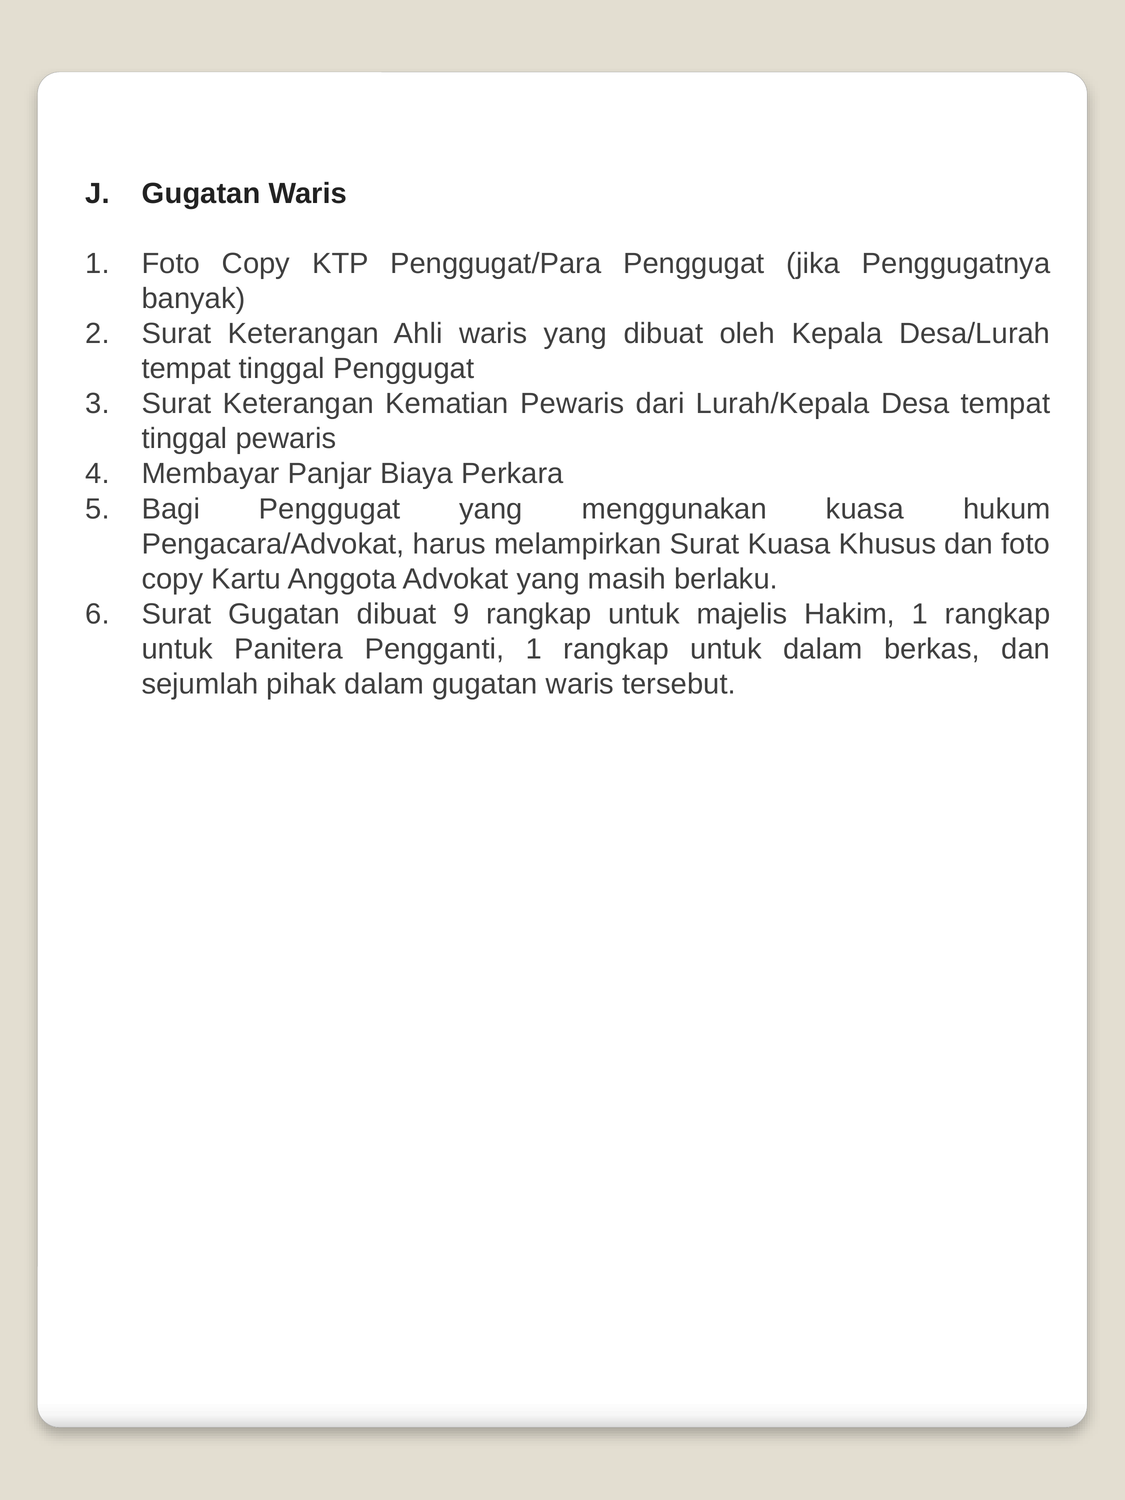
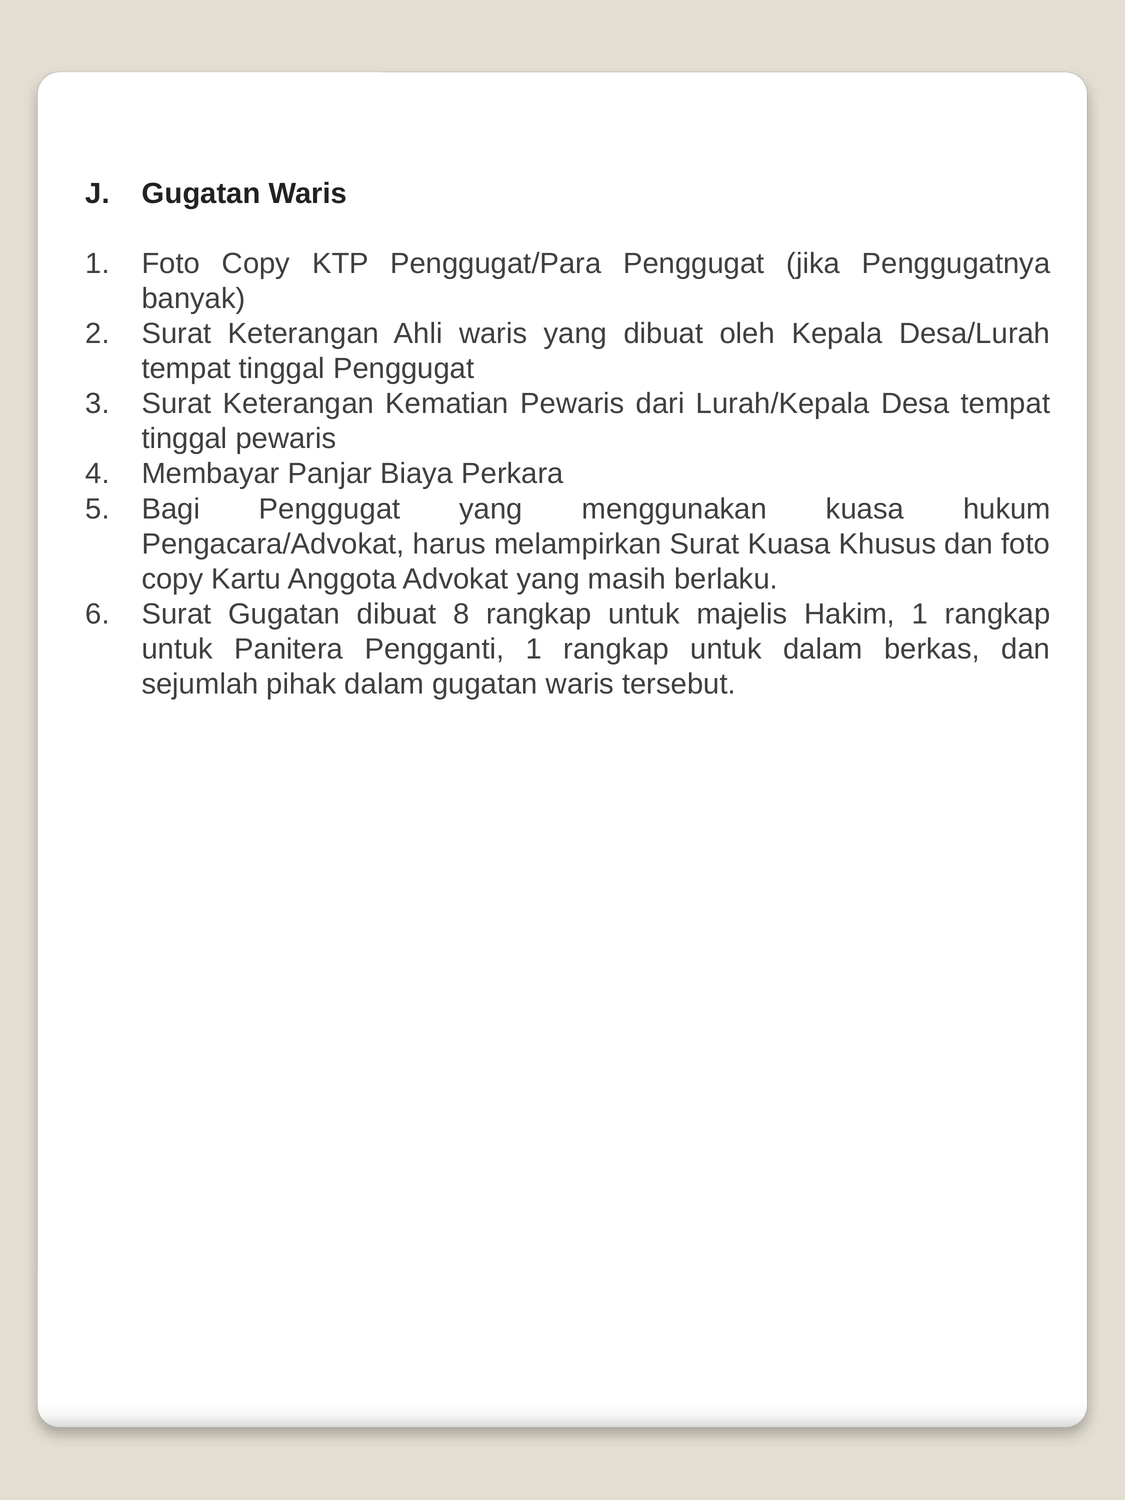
9: 9 -> 8
